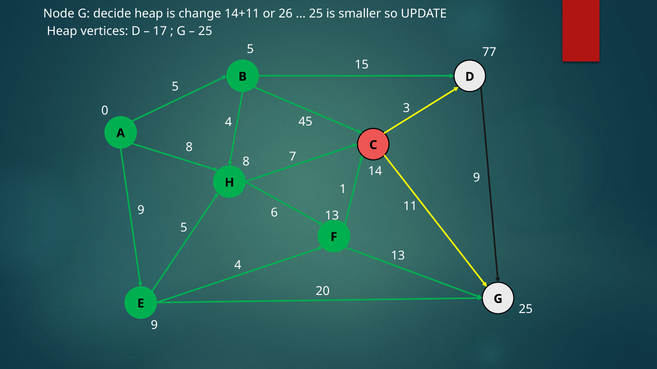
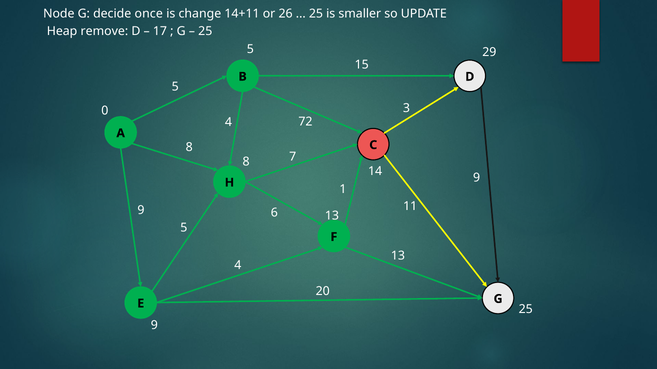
decide heap: heap -> once
vertices: vertices -> remove
77: 77 -> 29
45: 45 -> 72
